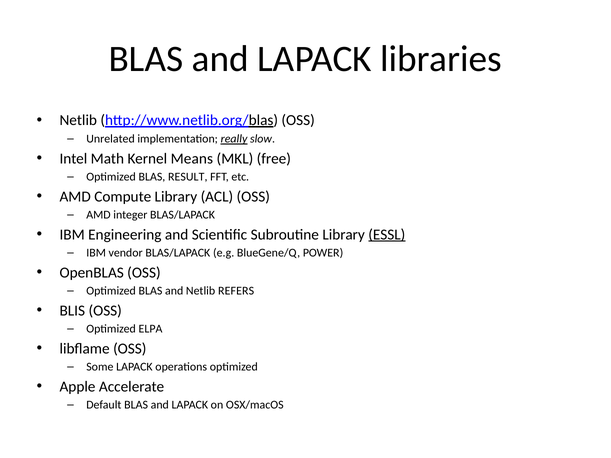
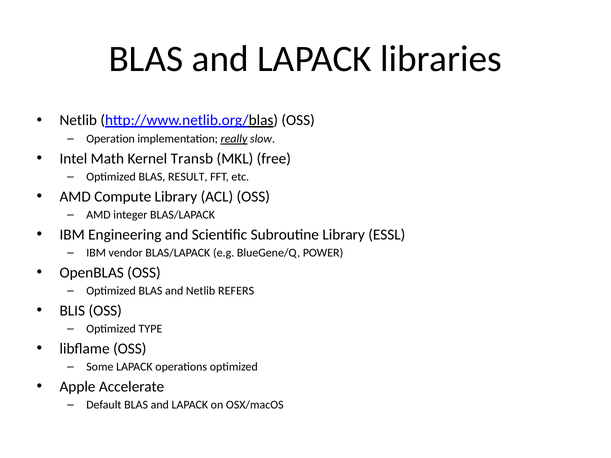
Unrelated: Unrelated -> Operation
Means: Means -> Transb
ESSL underline: present -> none
ELPA: ELPA -> TYPE
